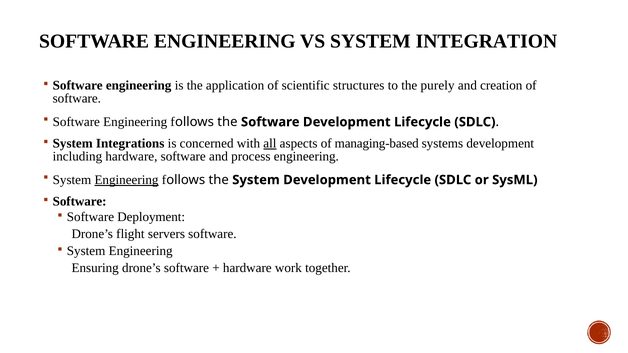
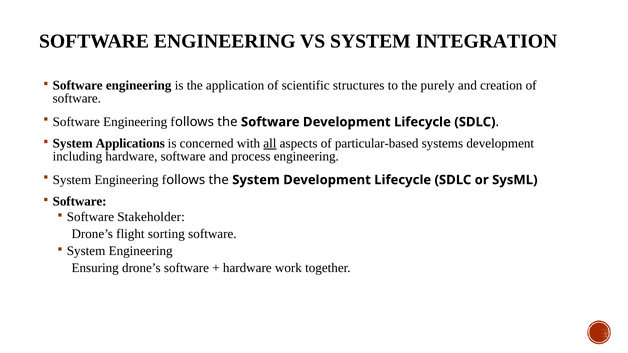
Integrations: Integrations -> Applications
managing-based: managing-based -> particular-based
Engineering at (127, 180) underline: present -> none
Deployment: Deployment -> Stakeholder
servers: servers -> sorting
